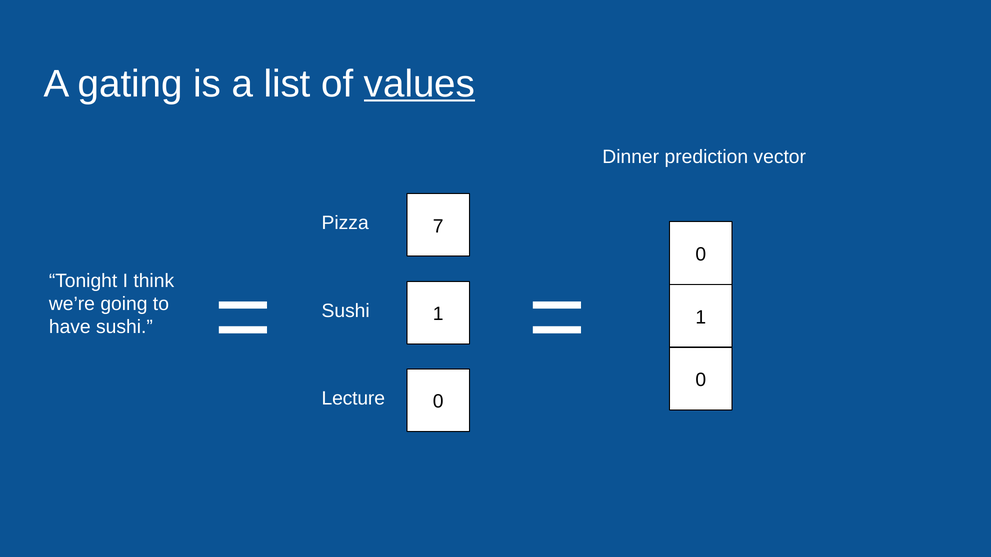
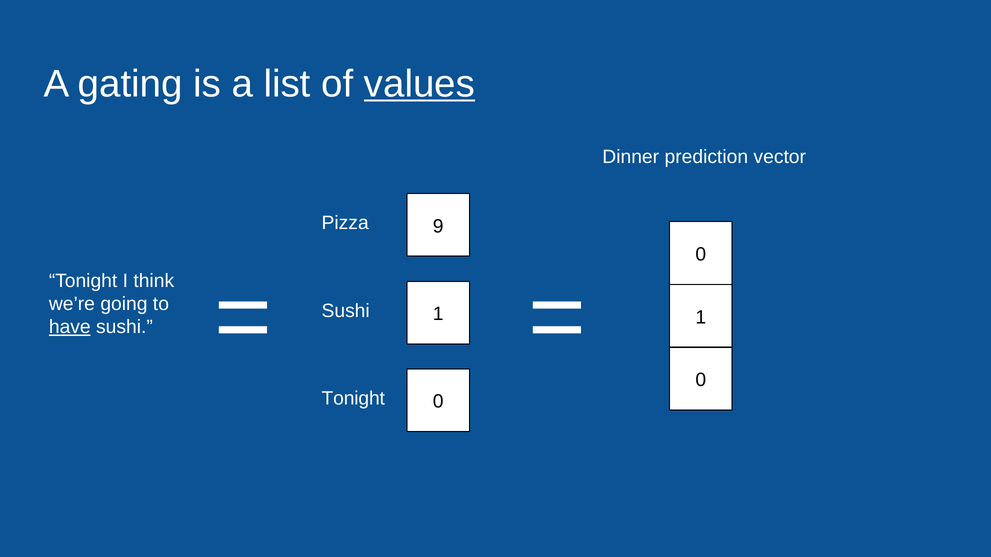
7: 7 -> 9
have underline: none -> present
Lecture at (353, 399): Lecture -> Tonight
